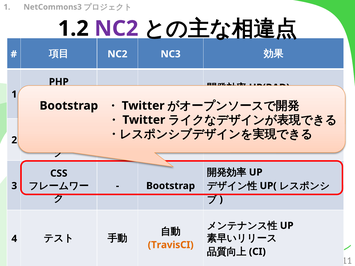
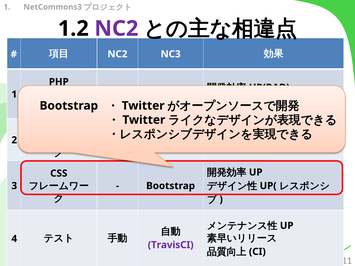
TravisCI colour: orange -> purple
